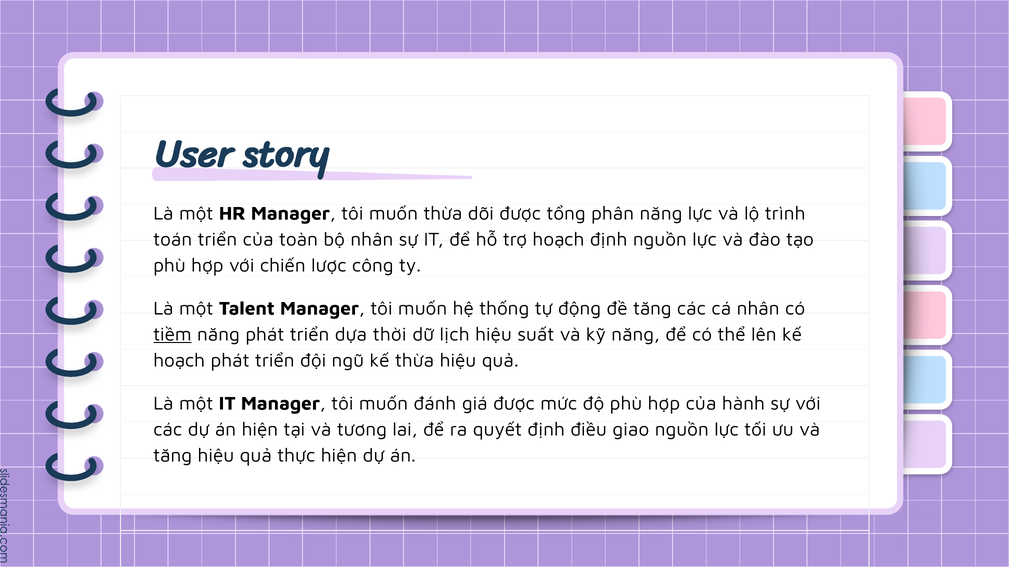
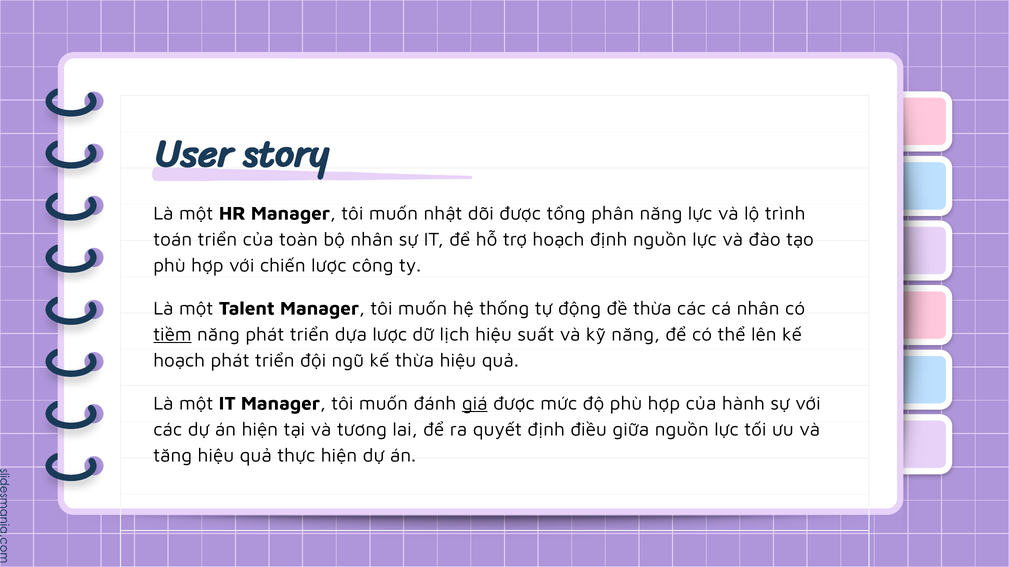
muốn thừa: thừa -> nhật
đề tăng: tăng -> thừa
dựa thời: thời -> lược
giá underline: none -> present
giao: giao -> giữa
